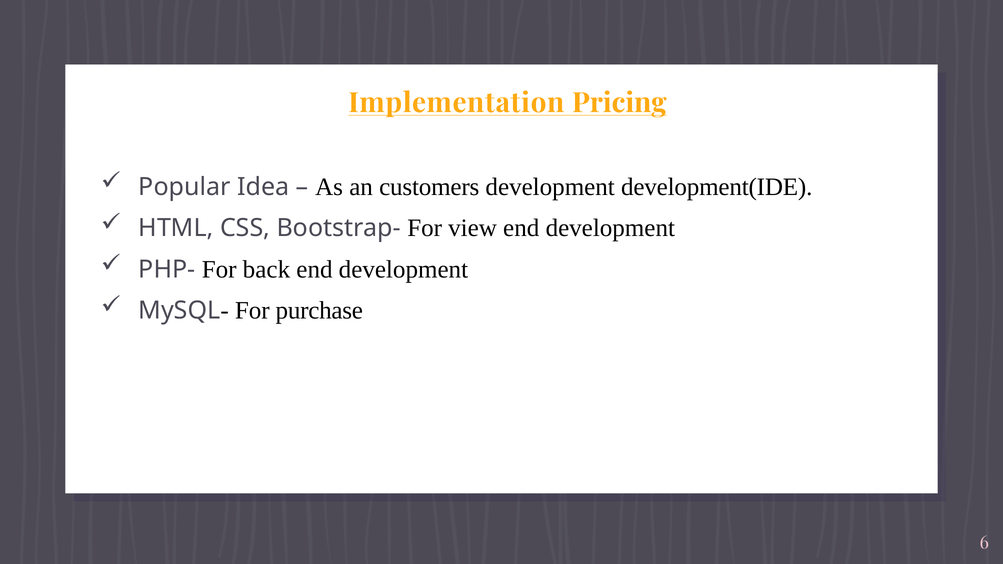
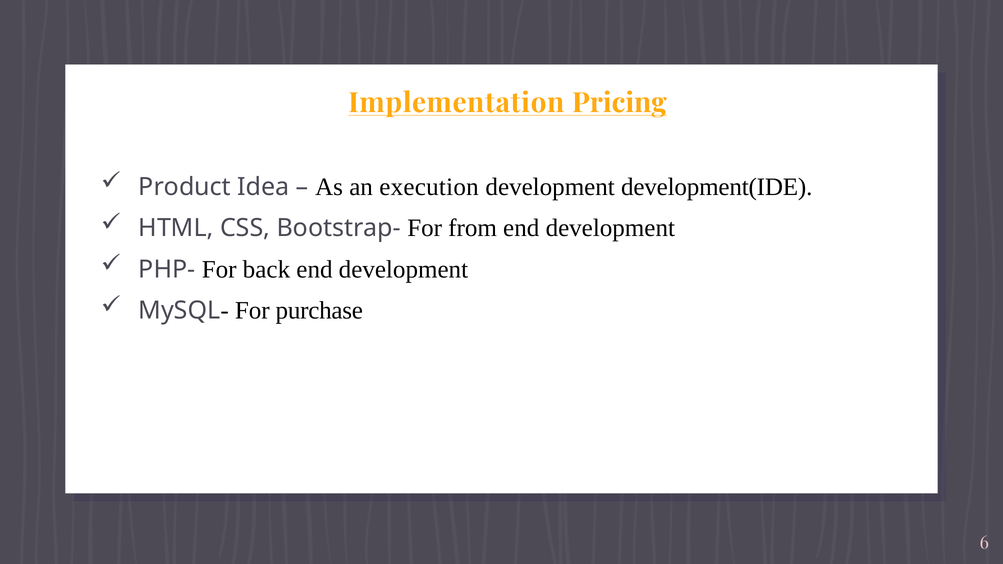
Popular: Popular -> Product
customers: customers -> execution
view: view -> from
